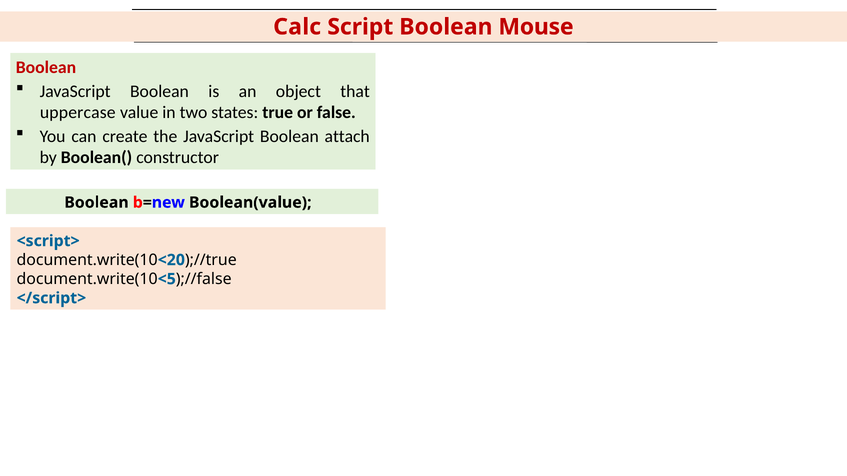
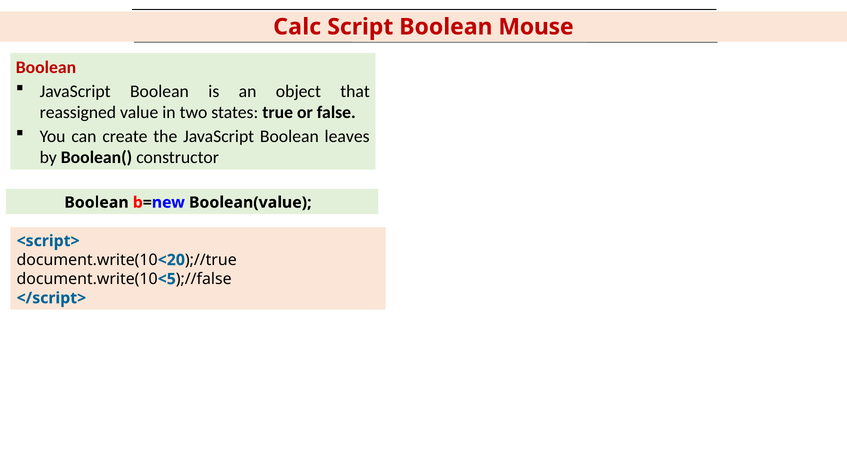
uppercase: uppercase -> reassigned
attach: attach -> leaves
